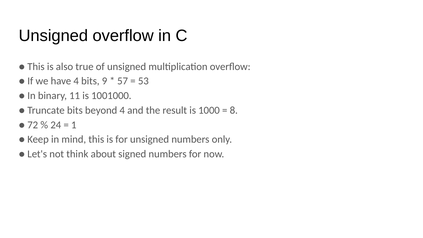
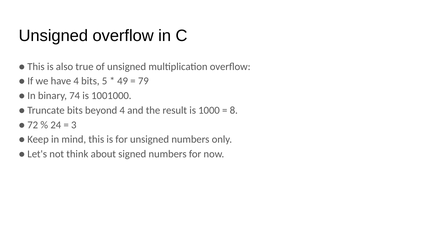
9: 9 -> 5
57: 57 -> 49
53: 53 -> 79
11: 11 -> 74
1: 1 -> 3
